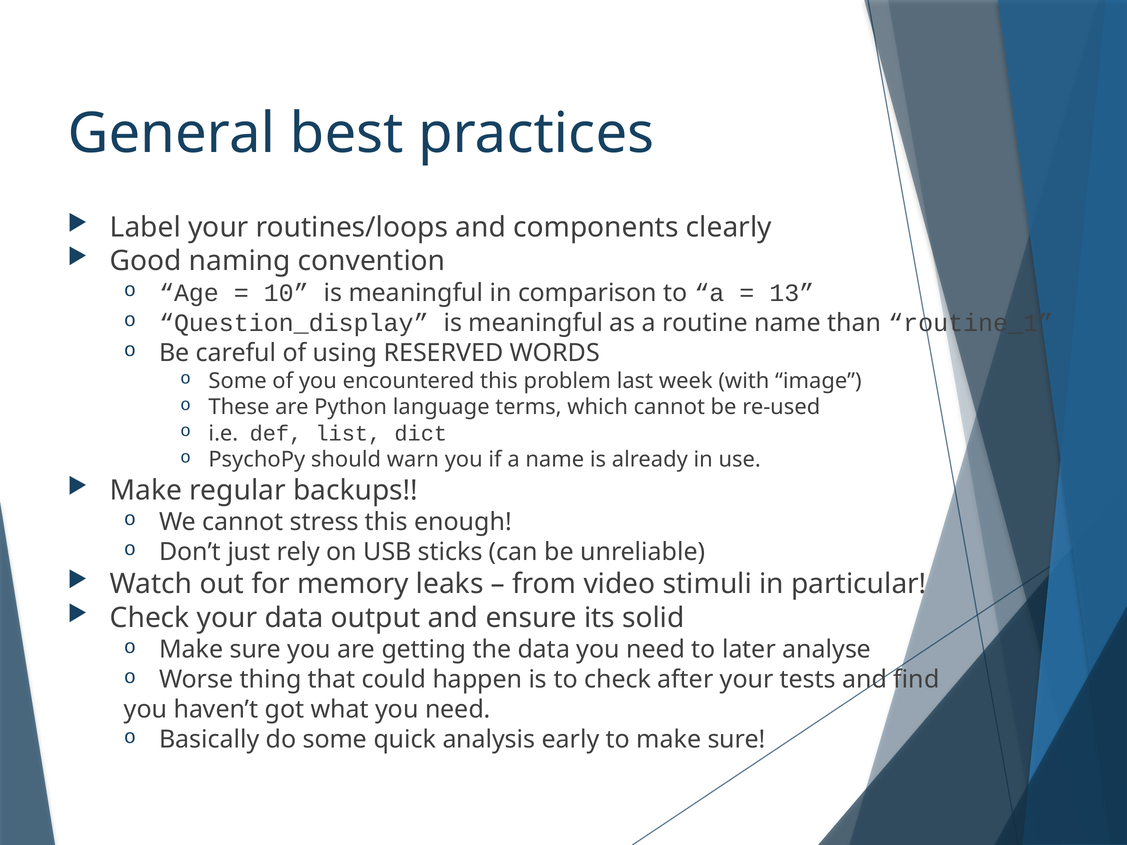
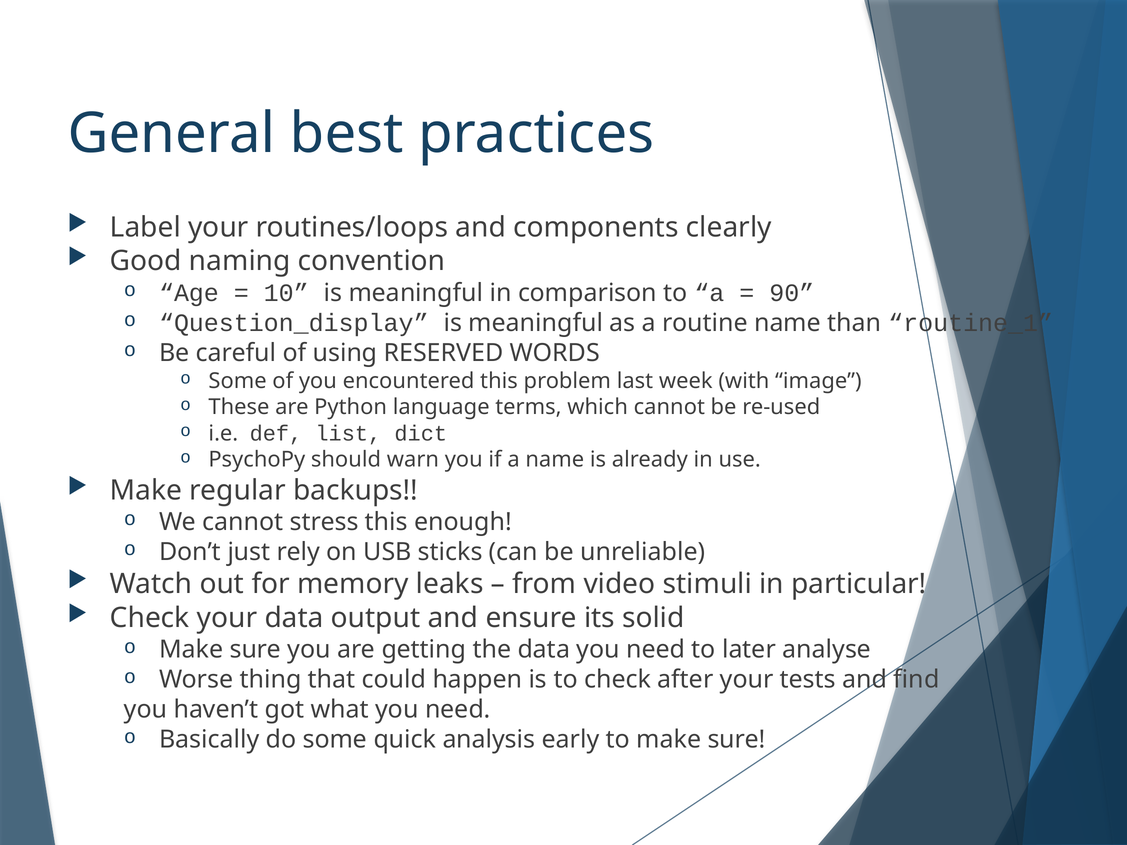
13: 13 -> 90
